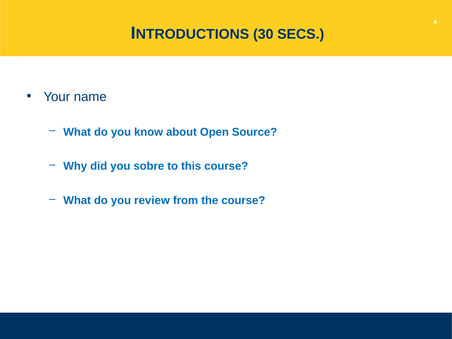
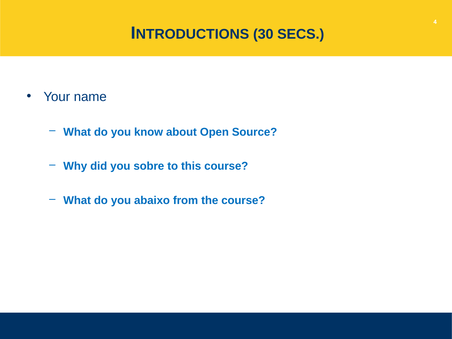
review: review -> abaixo
